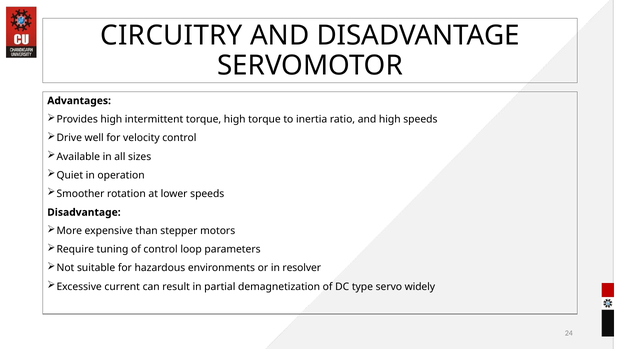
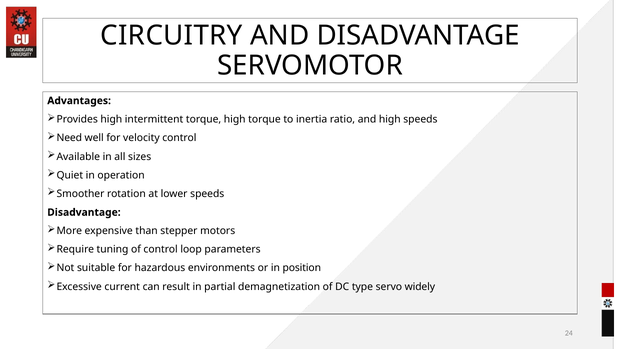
Drive: Drive -> Need
resolver: resolver -> position
